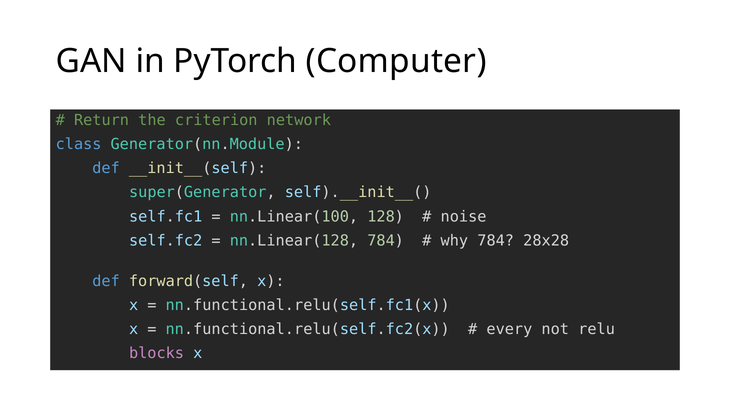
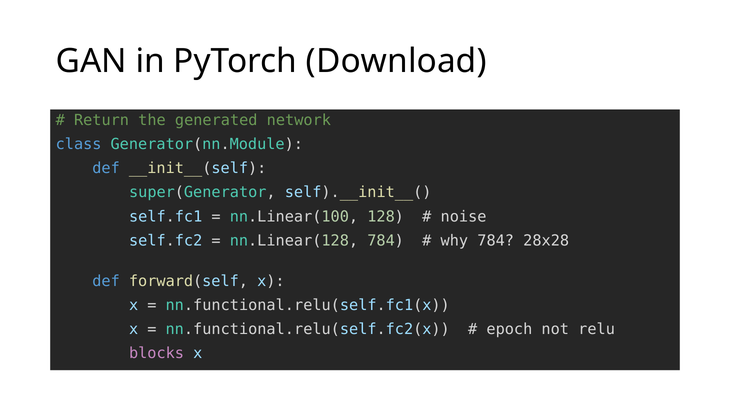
Computer: Computer -> Download
criterion: criterion -> generated
every: every -> epoch
